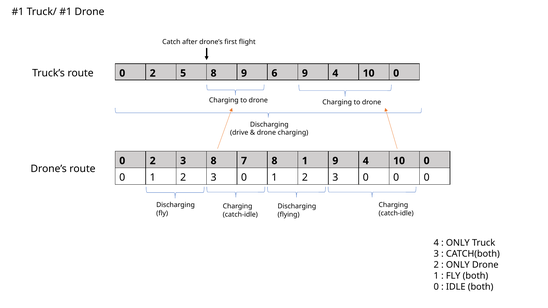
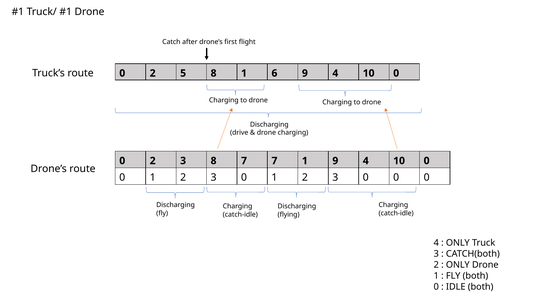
8 9: 9 -> 1
7 8: 8 -> 7
